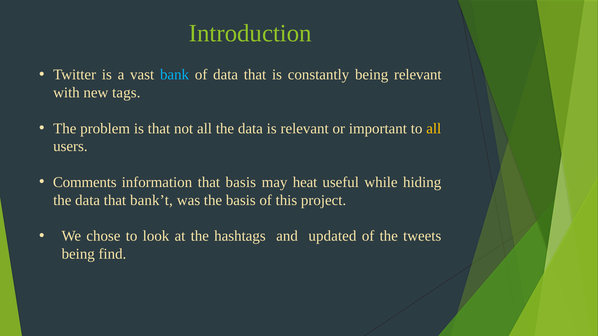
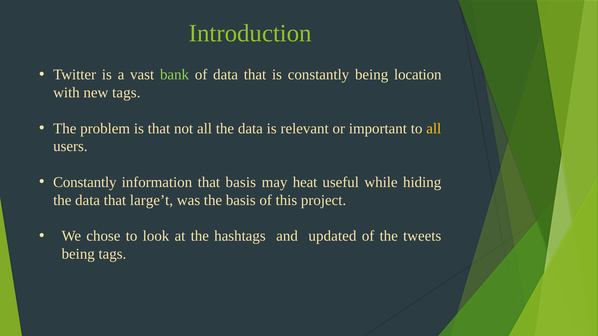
bank colour: light blue -> light green
being relevant: relevant -> location
Comments at (85, 182): Comments -> Constantly
bank’t: bank’t -> large’t
being find: find -> tags
